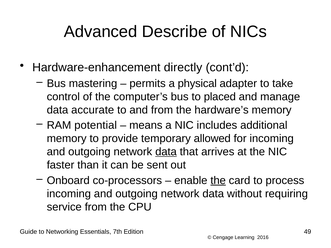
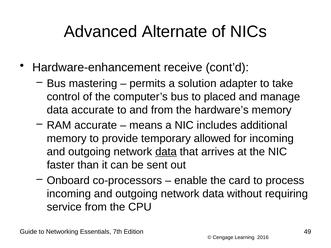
Describe: Describe -> Alternate
directly: directly -> receive
physical: physical -> solution
RAM potential: potential -> accurate
the at (218, 181) underline: present -> none
